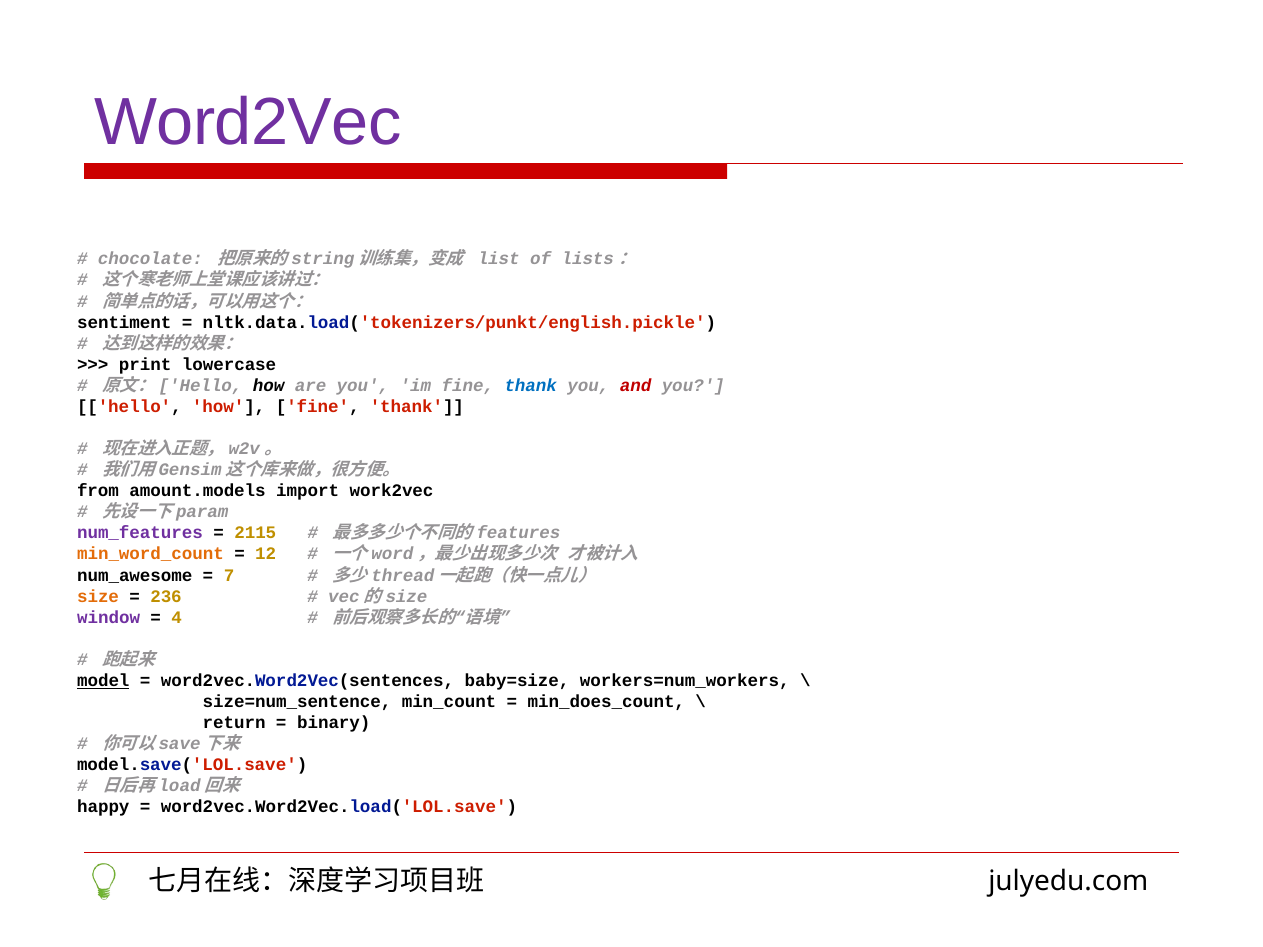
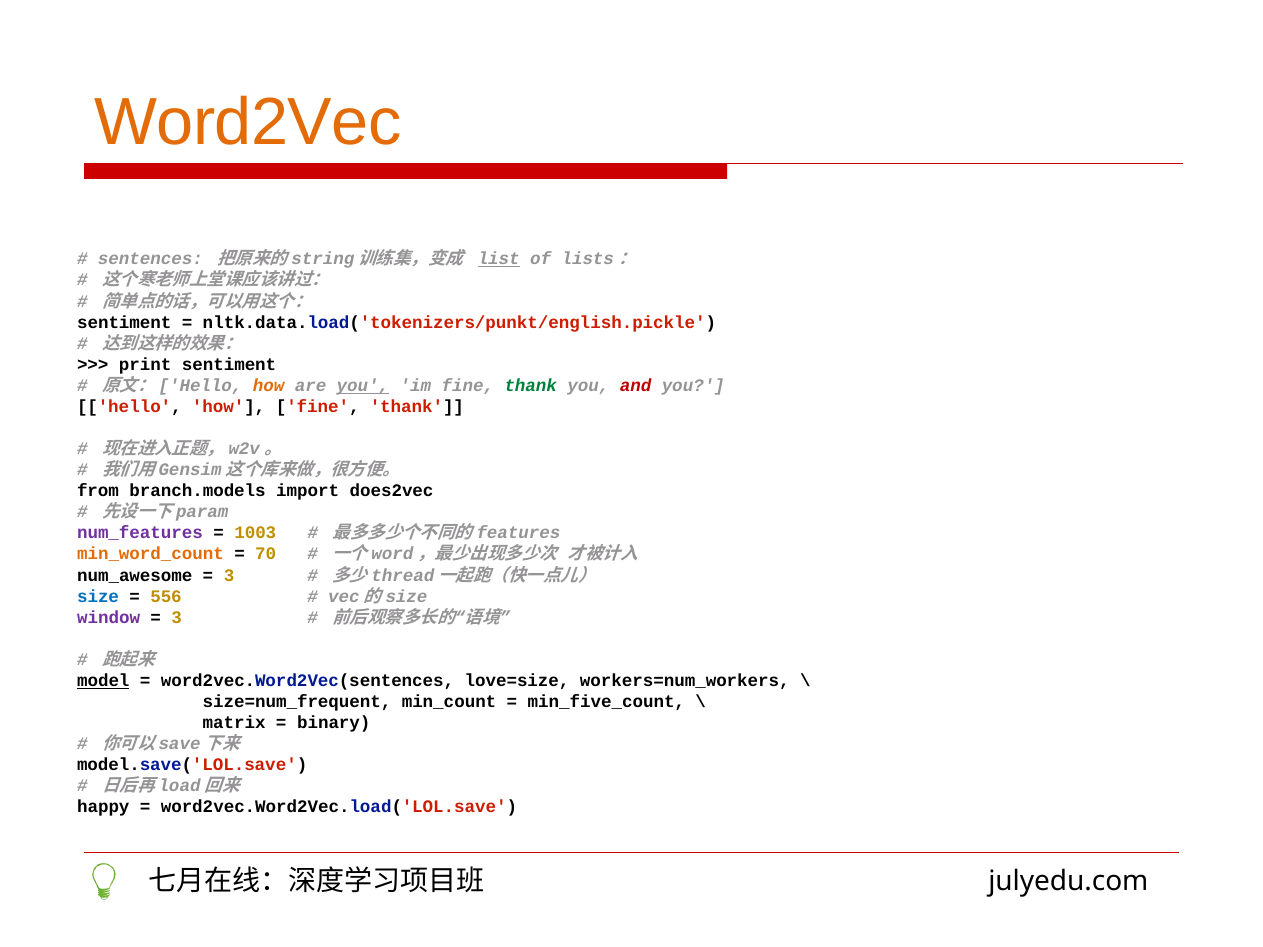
Word2Vec colour: purple -> orange
chocolate: chocolate -> sentences
list underline: none -> present
print lowercase: lowercase -> sentiment
how at (269, 386) colour: black -> orange
you at (363, 386) underline: none -> present
thank at (531, 386) colour: blue -> green
amount.models: amount.models -> branch.models
work2vec: work2vec -> does2vec
2115: 2115 -> 1003
12: 12 -> 70
7 at (229, 575): 7 -> 3
size colour: orange -> blue
236: 236 -> 556
4 at (177, 618): 4 -> 3
baby=size: baby=size -> love=size
size=num_sentence: size=num_sentence -> size=num_frequent
min_does_count: min_does_count -> min_five_count
return: return -> matrix
